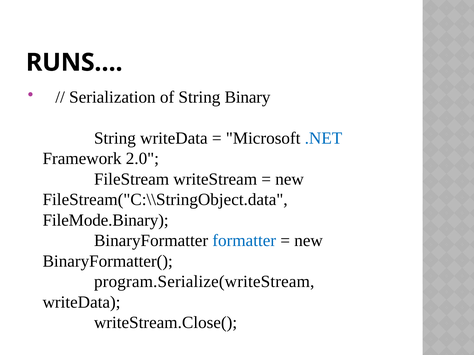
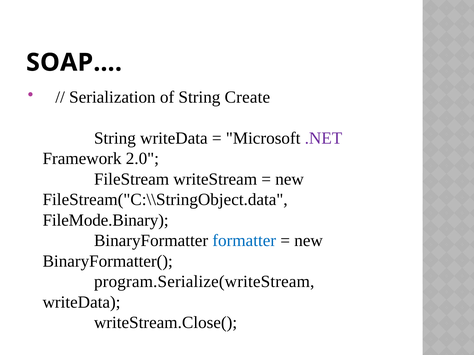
RUNS…: RUNS… -> SOAP…
Binary: Binary -> Create
.NET colour: blue -> purple
